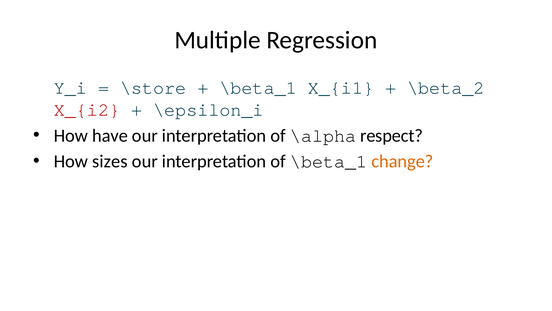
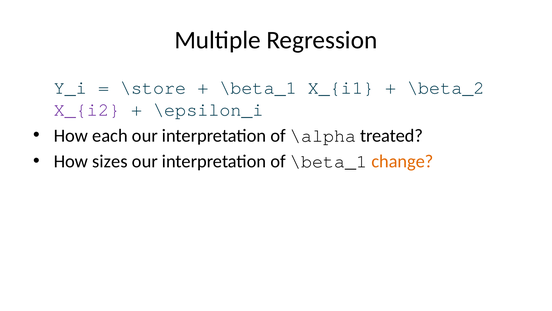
X_{i2 colour: red -> purple
have: have -> each
respect: respect -> treated
